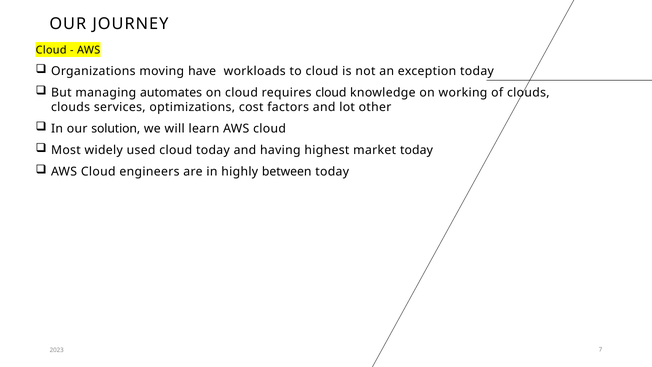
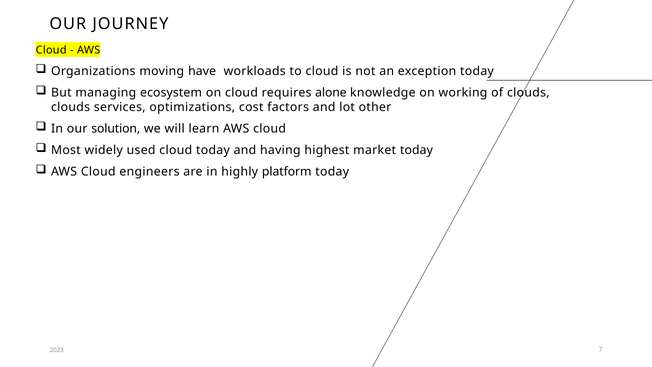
automates: automates -> ecosystem
requires cloud: cloud -> alone
between: between -> platform
